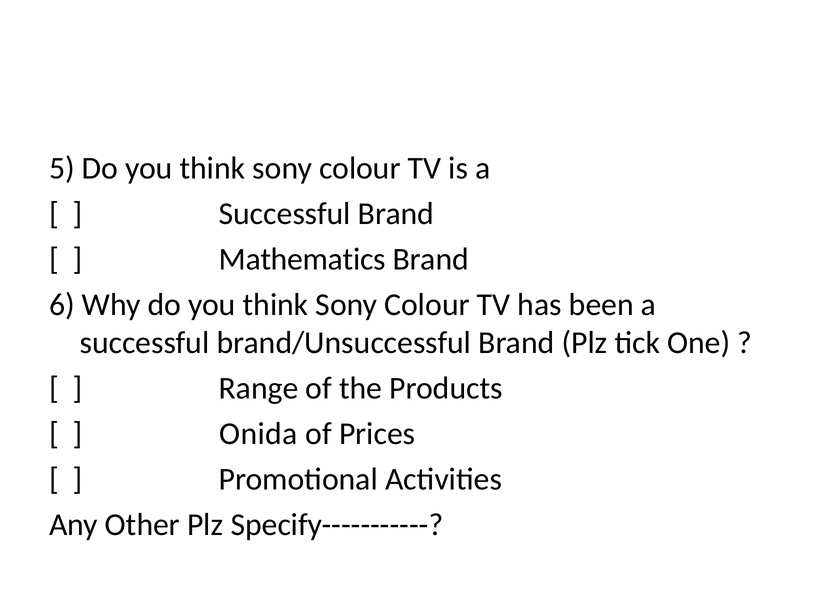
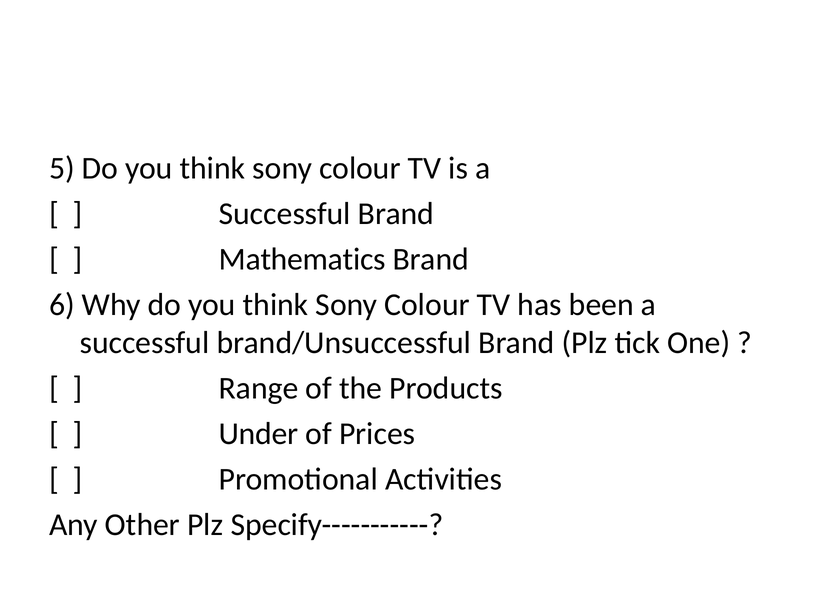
Onida: Onida -> Under
